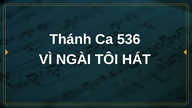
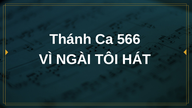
536: 536 -> 566
